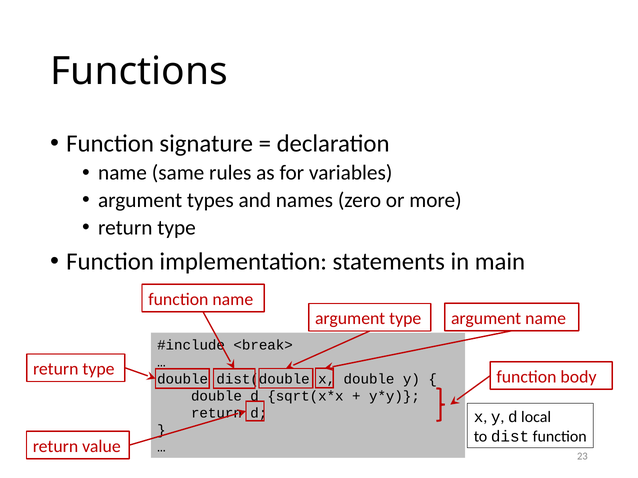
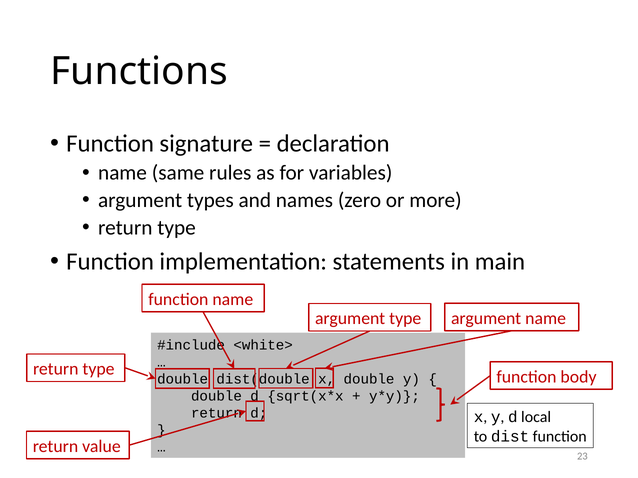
<break>: <break> -> <white>
